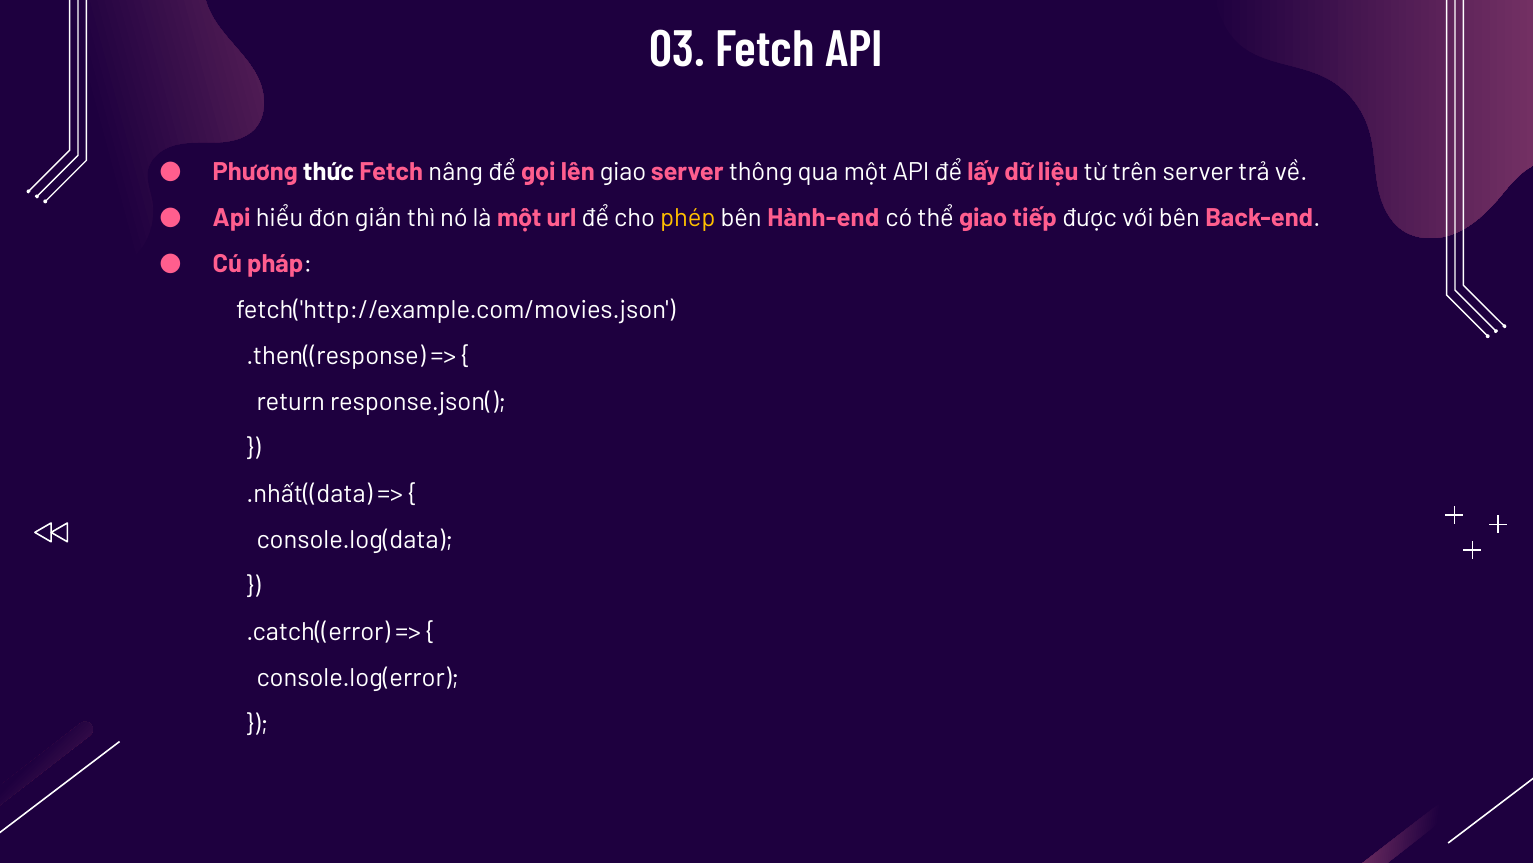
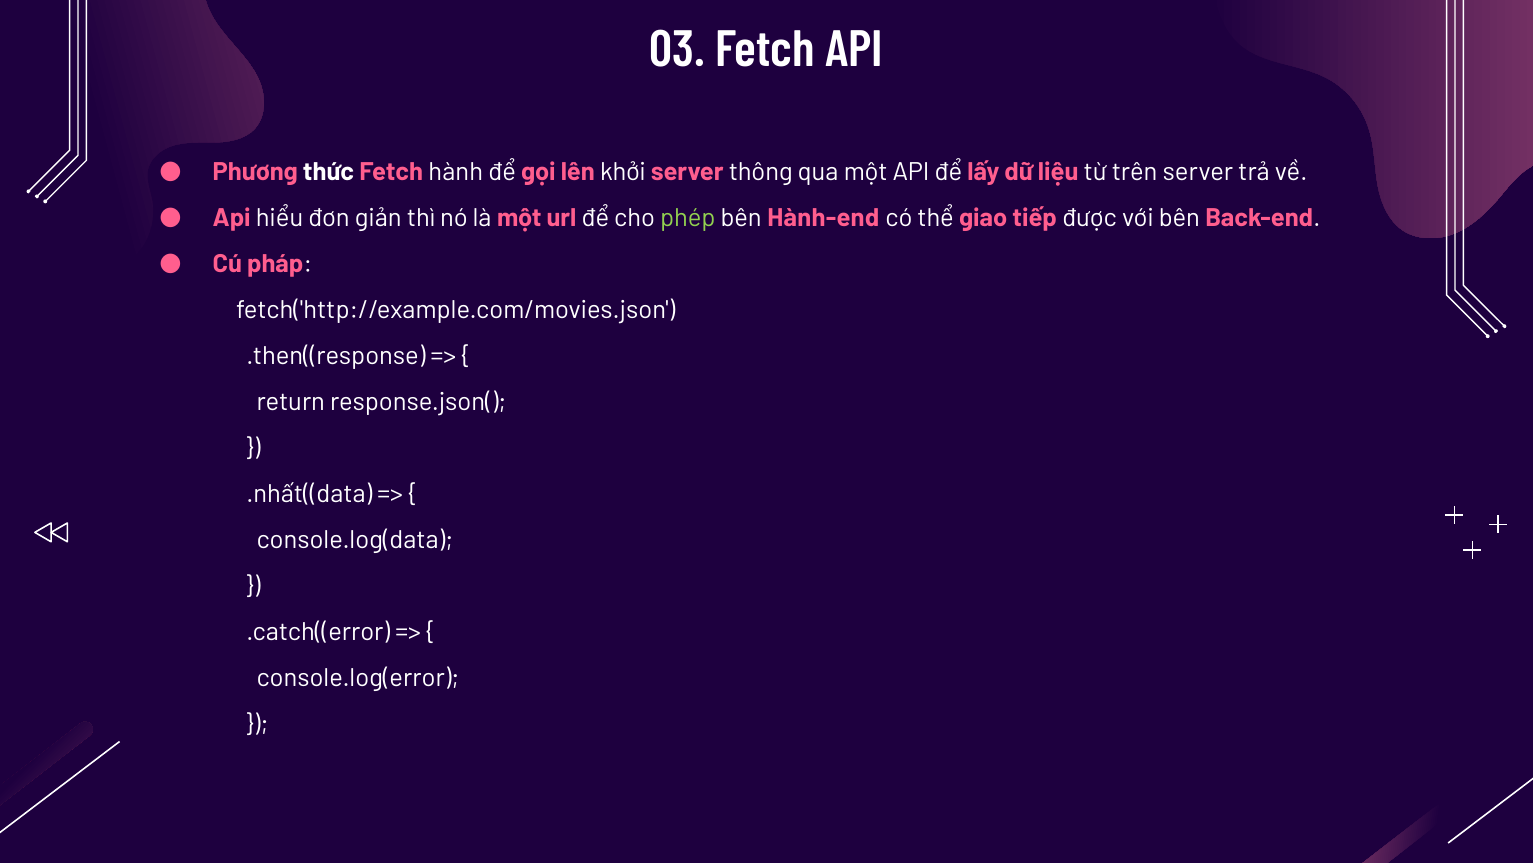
nâng: nâng -> hành
lên giao: giao -> khởi
phép colour: yellow -> light green
